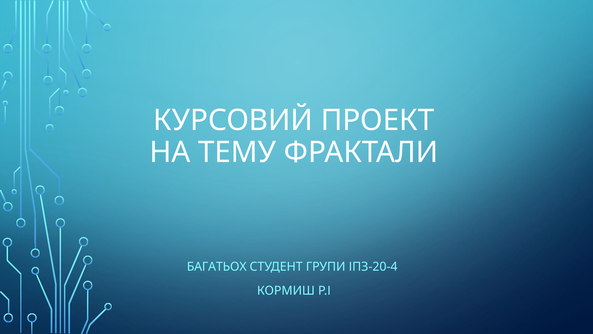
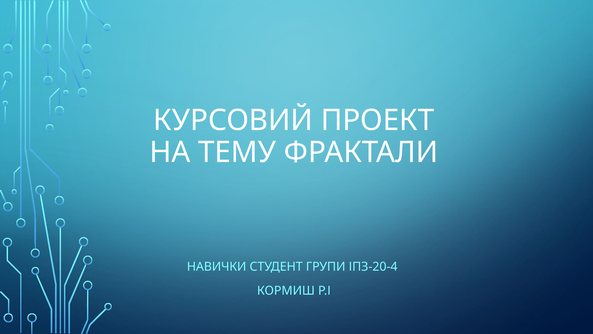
БАГАТЬОХ: БАГАТЬОХ -> НАВИЧКИ
